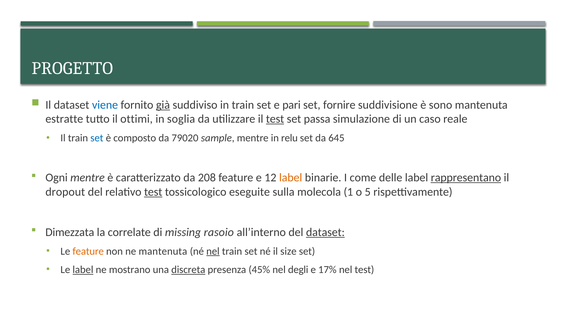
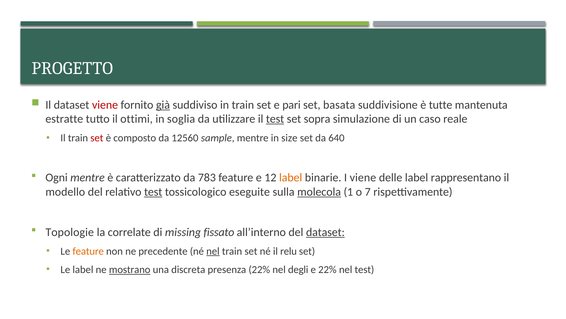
viene at (105, 105) colour: blue -> red
fornire: fornire -> basata
sono: sono -> tutte
passa: passa -> sopra
set at (97, 138) colour: blue -> red
79020: 79020 -> 12560
relu: relu -> size
645: 645 -> 640
208: 208 -> 783
I come: come -> viene
rappresentano underline: present -> none
dropout: dropout -> modello
molecola underline: none -> present
5: 5 -> 7
Dimezzata: Dimezzata -> Topologie
rasoio: rasoio -> fissato
ne mantenuta: mantenuta -> precedente
size: size -> relu
label at (83, 269) underline: present -> none
mostrano underline: none -> present
discreta underline: present -> none
presenza 45%: 45% -> 22%
e 17%: 17% -> 22%
